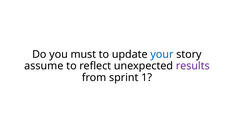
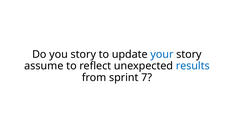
you must: must -> story
results colour: purple -> blue
1: 1 -> 7
